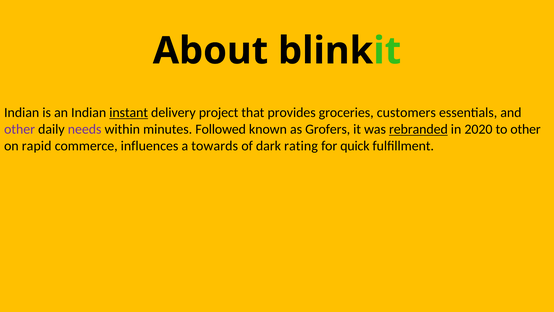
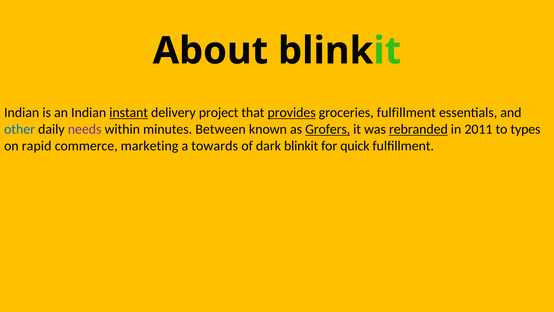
provides underline: none -> present
groceries customers: customers -> fulfillment
other at (20, 129) colour: purple -> blue
Followed: Followed -> Between
Grofers underline: none -> present
2020: 2020 -> 2011
to other: other -> types
influences: influences -> marketing
dark rating: rating -> blinkit
